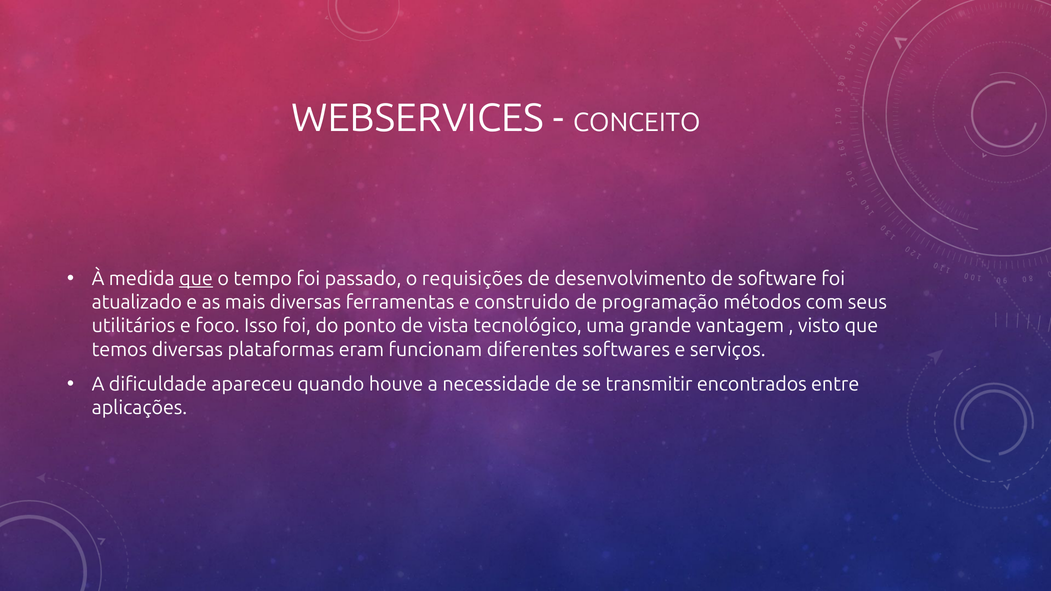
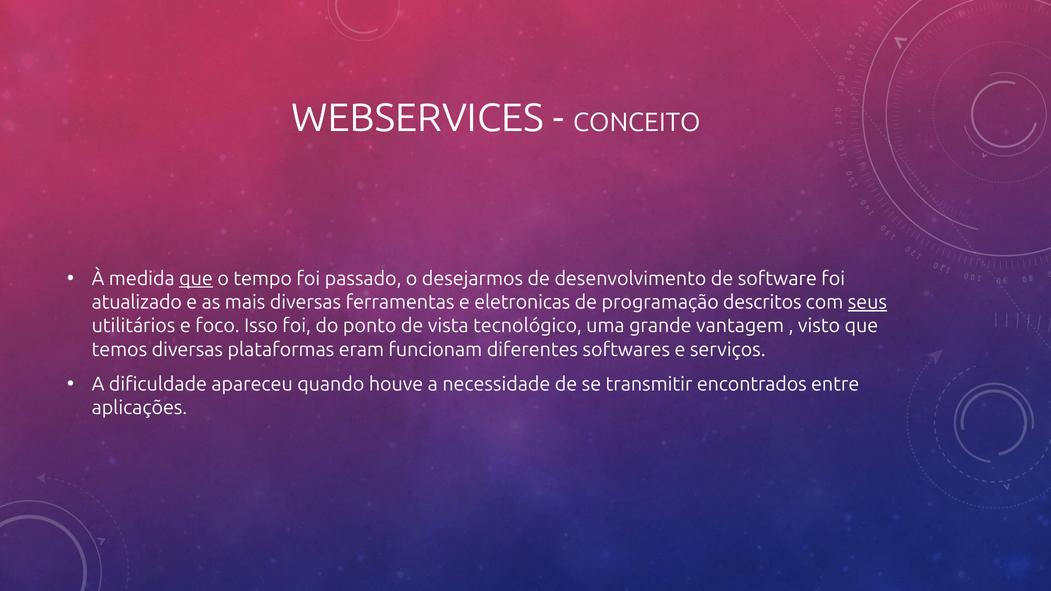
requisições: requisições -> desejarmos
construido: construido -> eletronicas
métodos: métodos -> descritos
seus underline: none -> present
